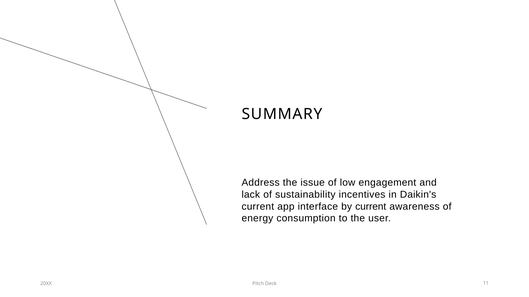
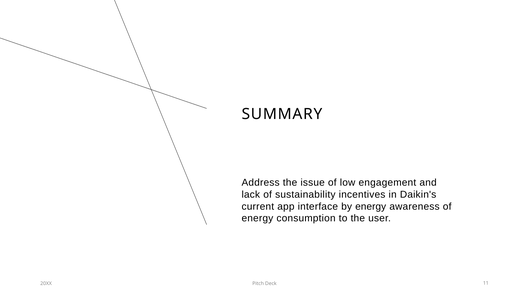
by current: current -> energy
